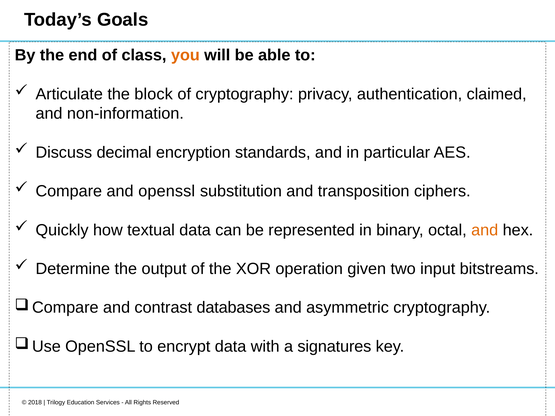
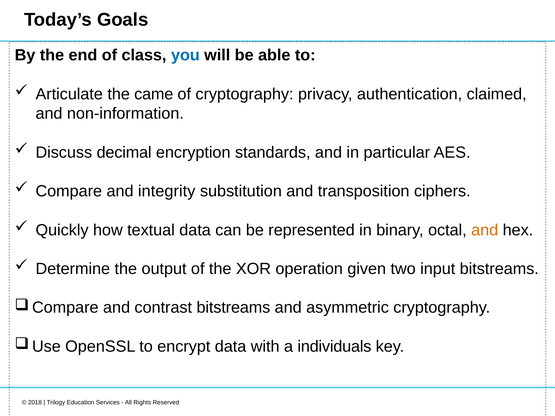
you colour: orange -> blue
block: block -> came
and openssl: openssl -> integrity
contrast databases: databases -> bitstreams
signatures: signatures -> individuals
